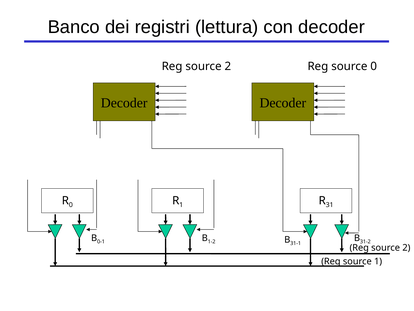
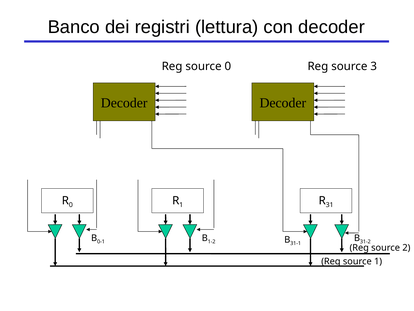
2 at (228, 66): 2 -> 0
source 0: 0 -> 3
